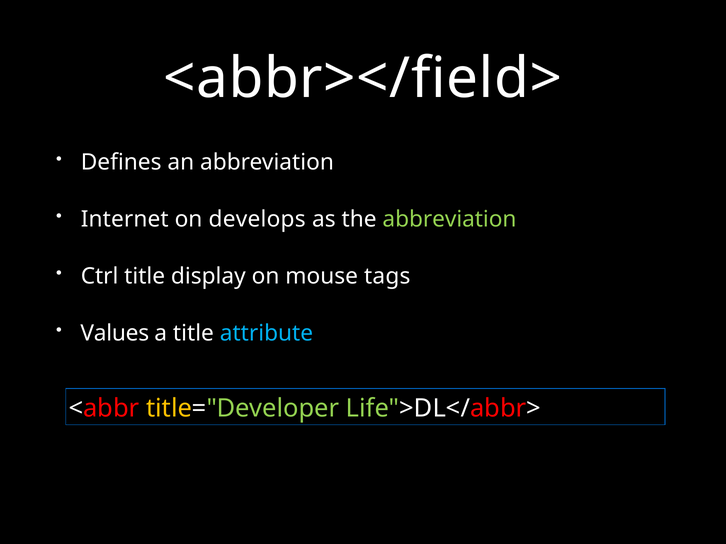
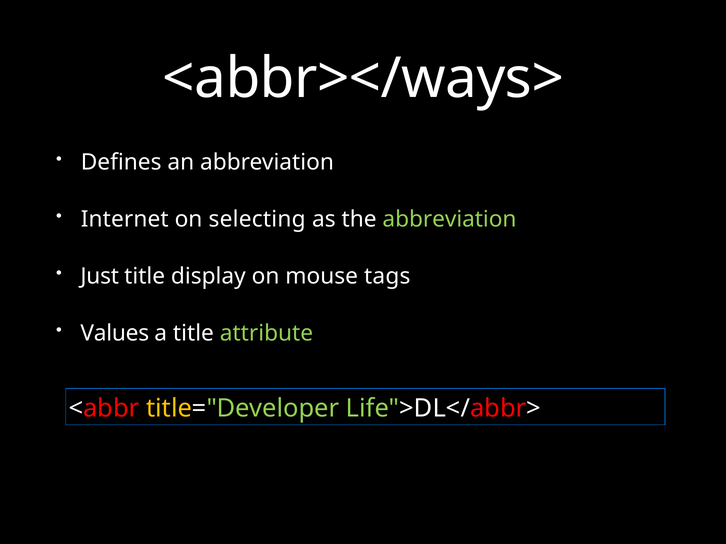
<abbr></field>: <abbr></field> -> <abbr></ways>
develops: develops -> selecting
Ctrl: Ctrl -> Just
attribute colour: light blue -> light green
